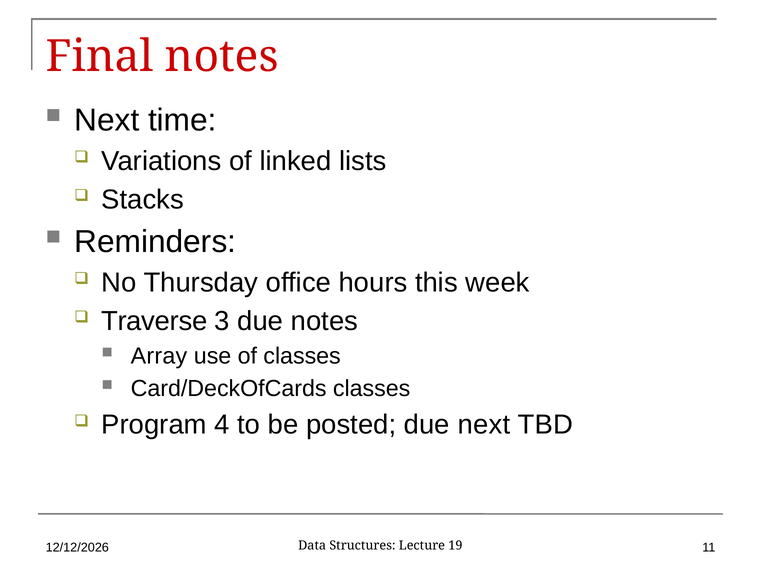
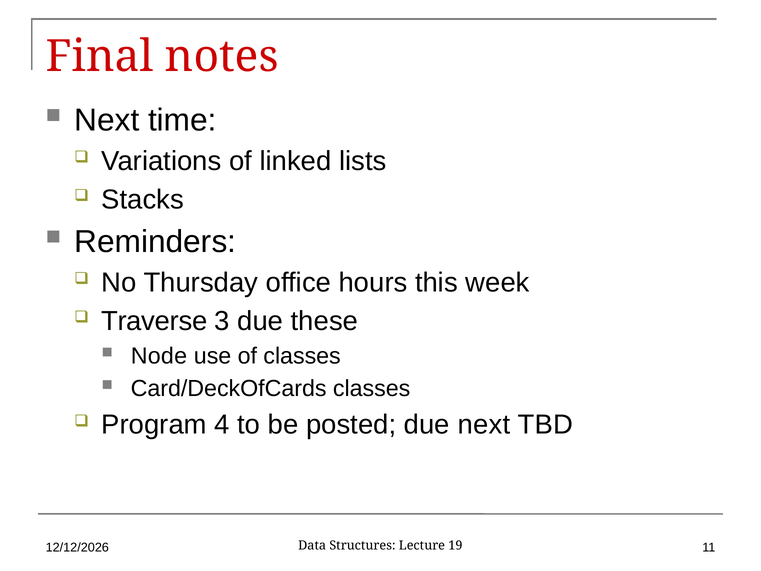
due notes: notes -> these
Array: Array -> Node
